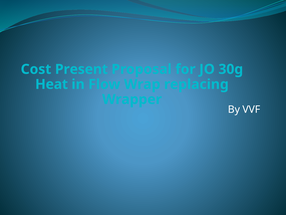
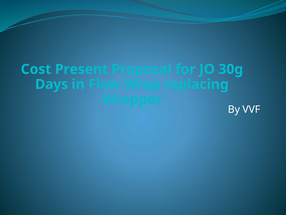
Heat: Heat -> Days
